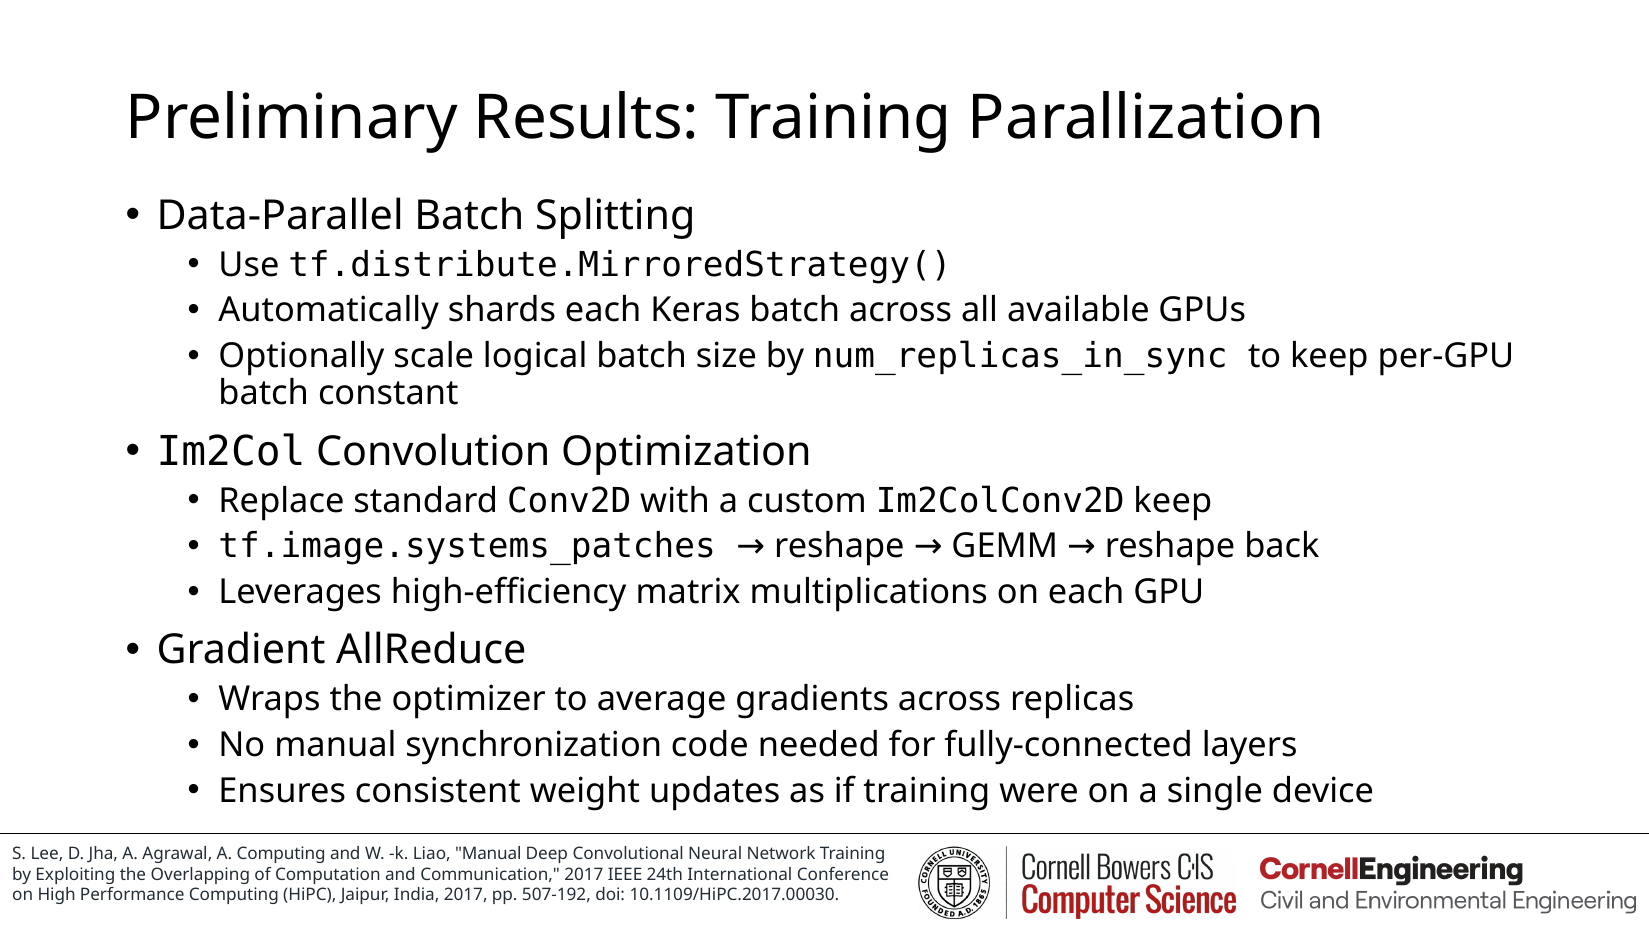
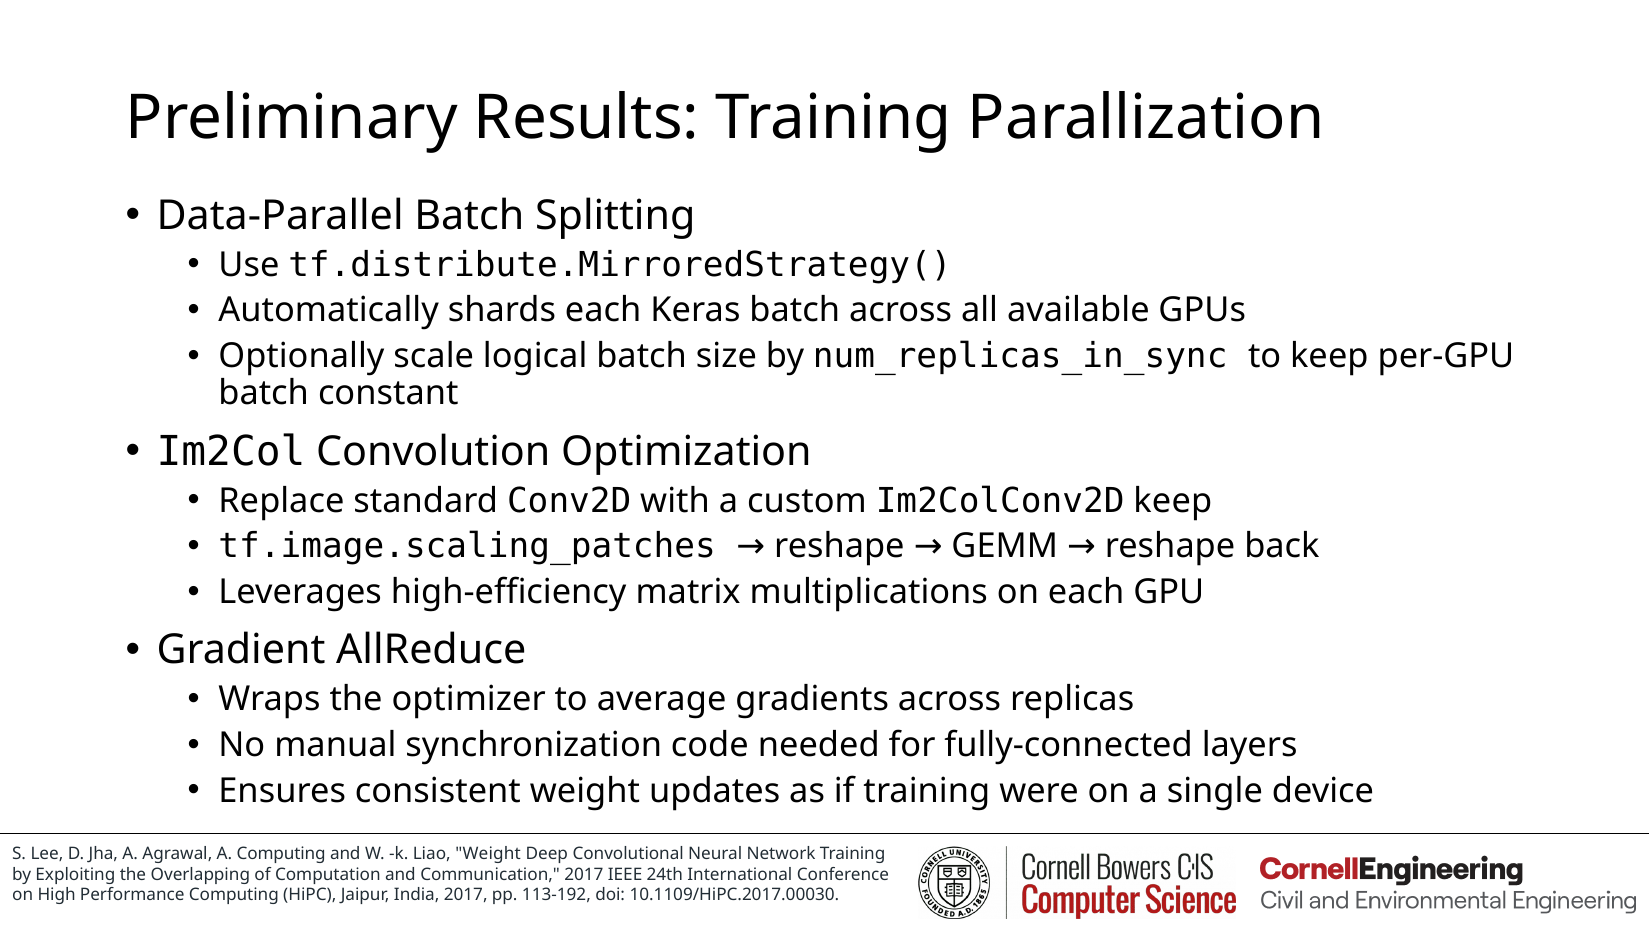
tf.image.systems_patches: tf.image.systems_patches -> tf.image.scaling_patches
Liao Manual: Manual -> Weight
507-192: 507-192 -> 113-192
